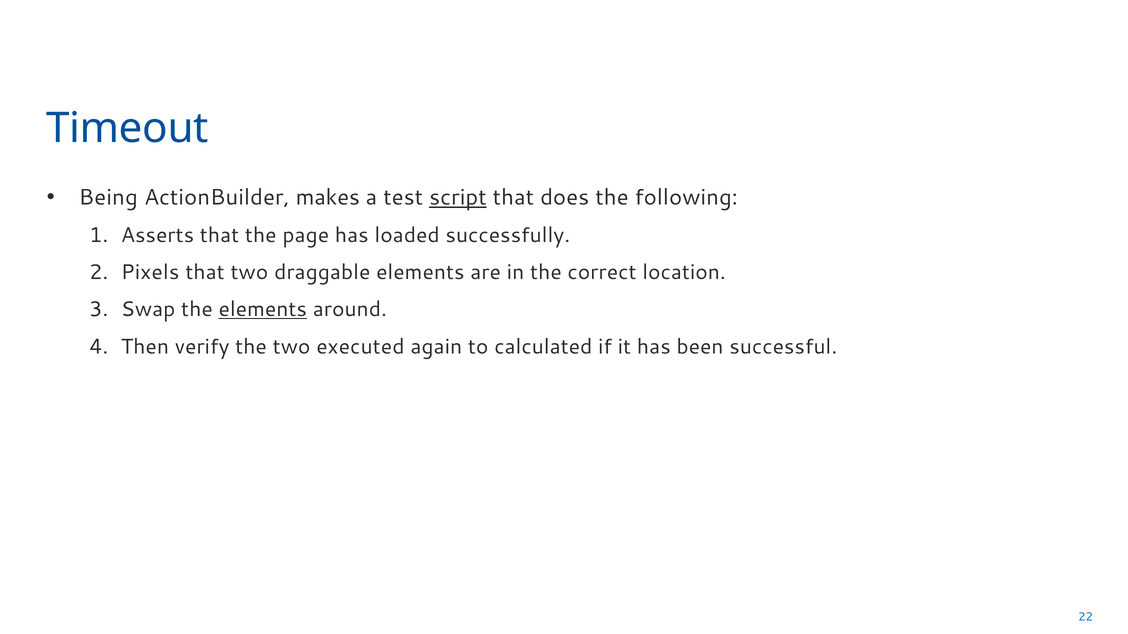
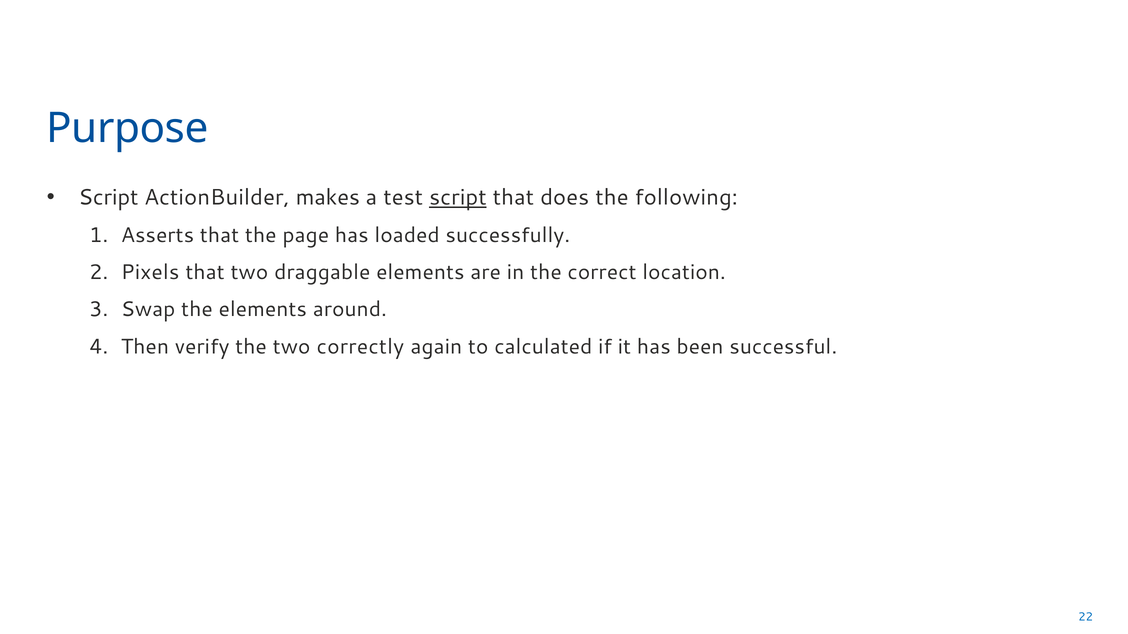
Timeout: Timeout -> Purpose
Being at (108, 198): Being -> Script
elements at (263, 310) underline: present -> none
executed: executed -> correctly
